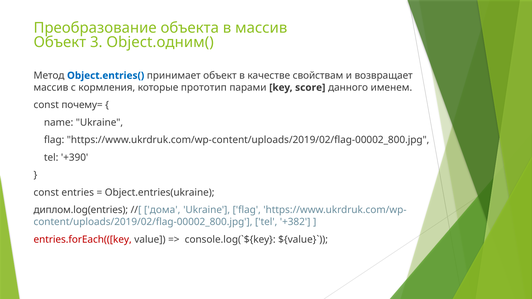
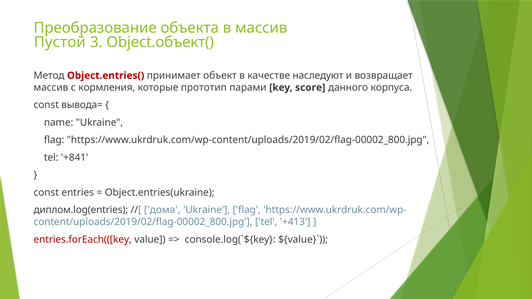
Объект at (60, 42): Объект -> Пустой
Object.одним(: Object.одним( -> Object.объект(
Object.entries( colour: blue -> red
свойствам: свойствам -> наследуют
именем: именем -> корпуса
почему=: почему= -> вывода=
+390: +390 -> +841
+382: +382 -> +413
